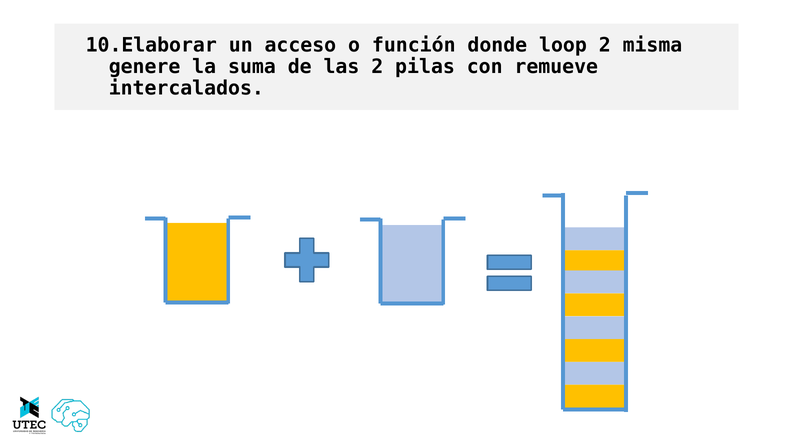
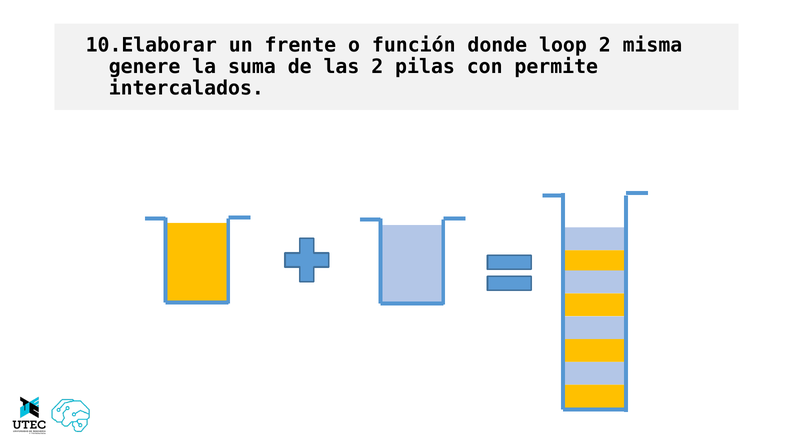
acceso: acceso -> frente
remueve: remueve -> permite
